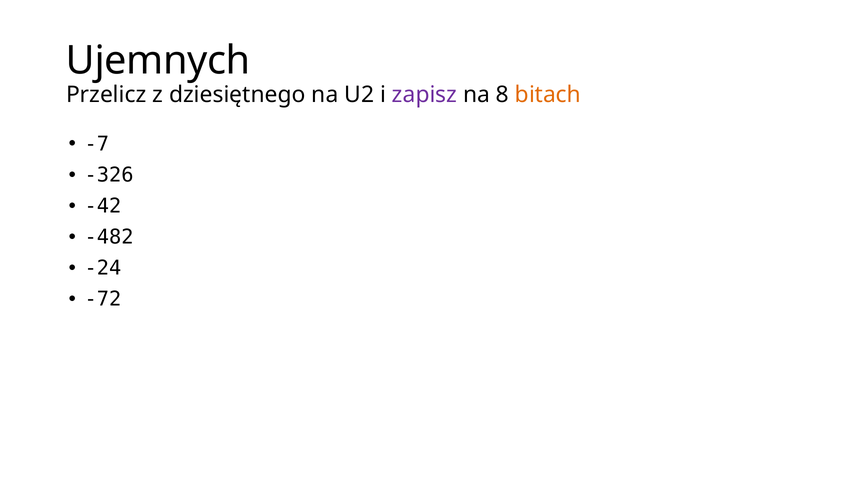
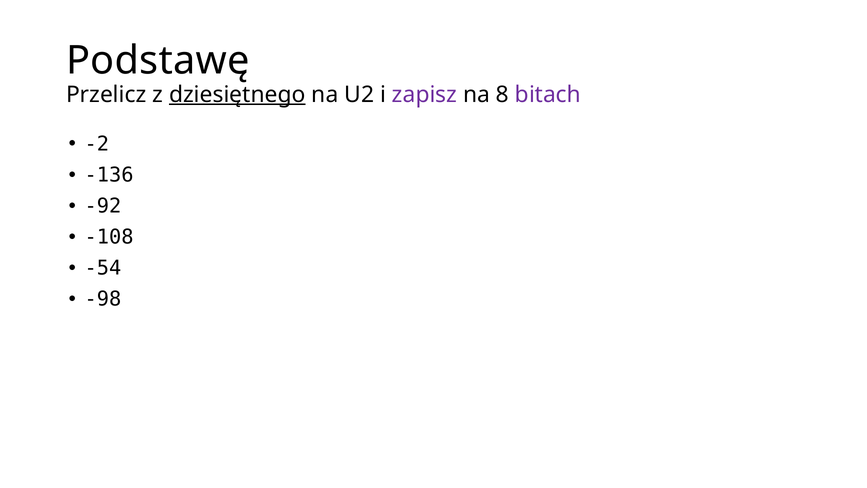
Ujemnych: Ujemnych -> Podstawę
dziesiętnego underline: none -> present
bitach colour: orange -> purple
-7: -7 -> -2
-326: -326 -> -136
-42: -42 -> -92
-482: -482 -> -108
-24: -24 -> -54
-72: -72 -> -98
